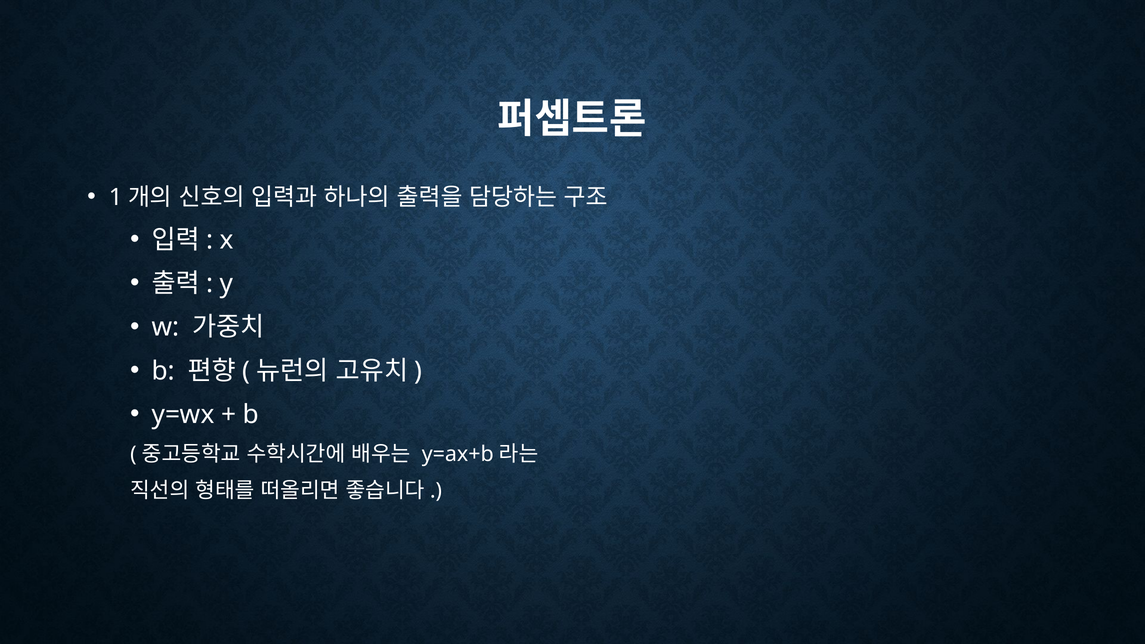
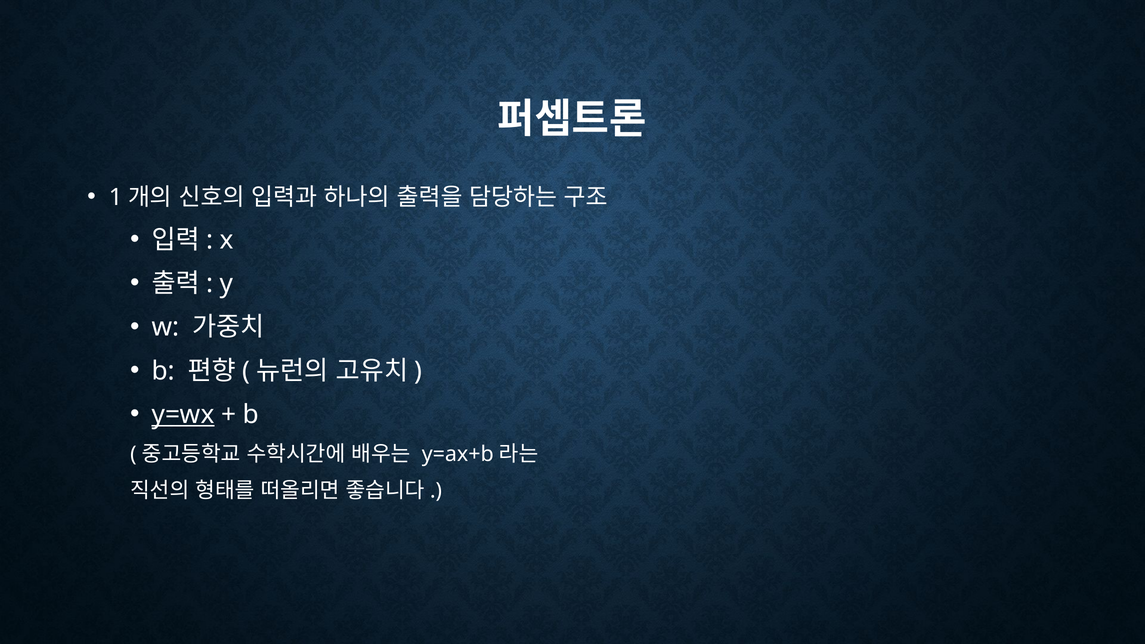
y=wx underline: none -> present
